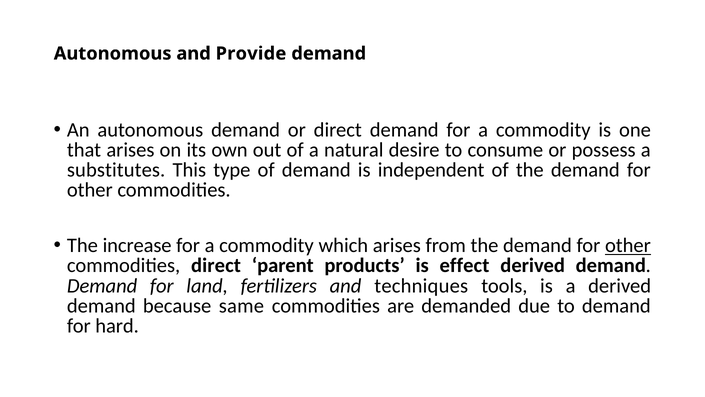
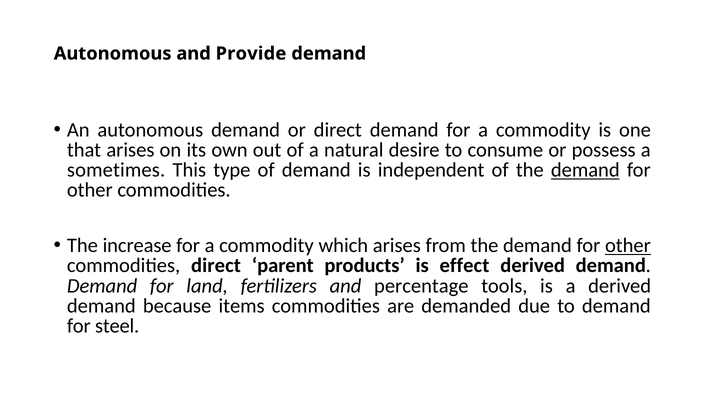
substitutes: substitutes -> sometimes
demand at (585, 170) underline: none -> present
techniques: techniques -> percentage
same: same -> items
hard: hard -> steel
